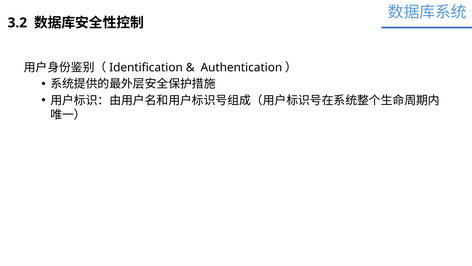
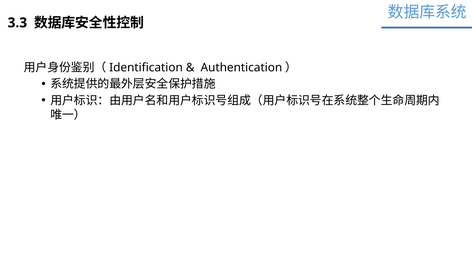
3.2: 3.2 -> 3.3
